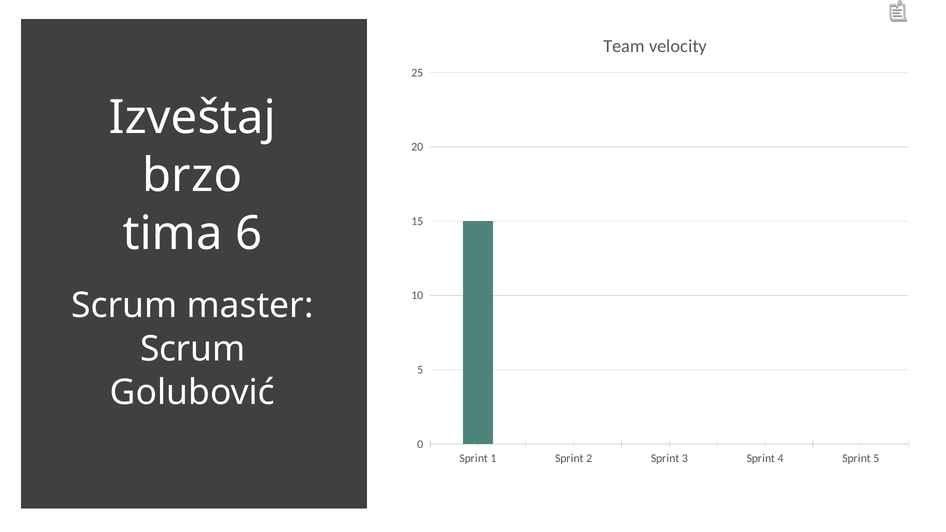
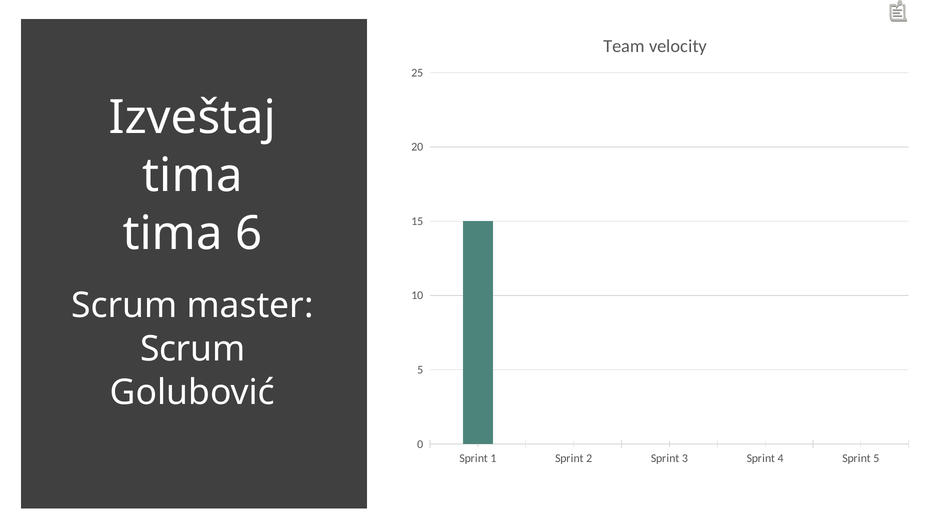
brzo at (192, 176): brzo -> tima
